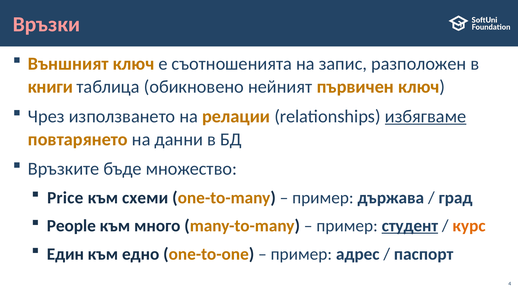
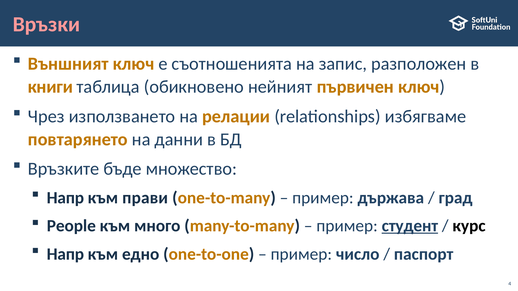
избягваме underline: present -> none
Price at (65, 198): Price -> Напр
схеми: схеми -> прави
курс colour: orange -> black
Един at (65, 254): Един -> Напр
адрес: адрес -> число
